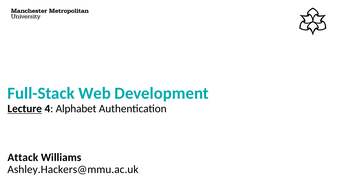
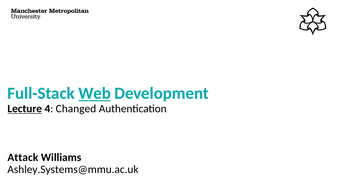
Web underline: none -> present
Alphabet: Alphabet -> Changed
Ashley.Hackers@mmu.ac.uk: Ashley.Hackers@mmu.ac.uk -> Ashley.Systems@mmu.ac.uk
